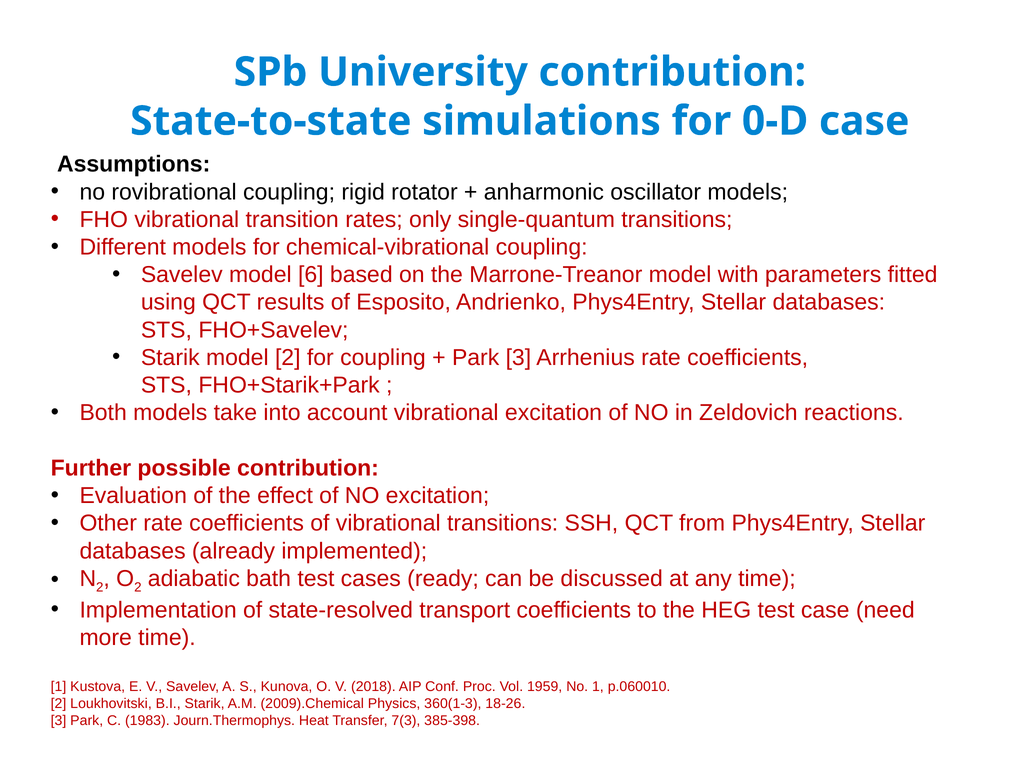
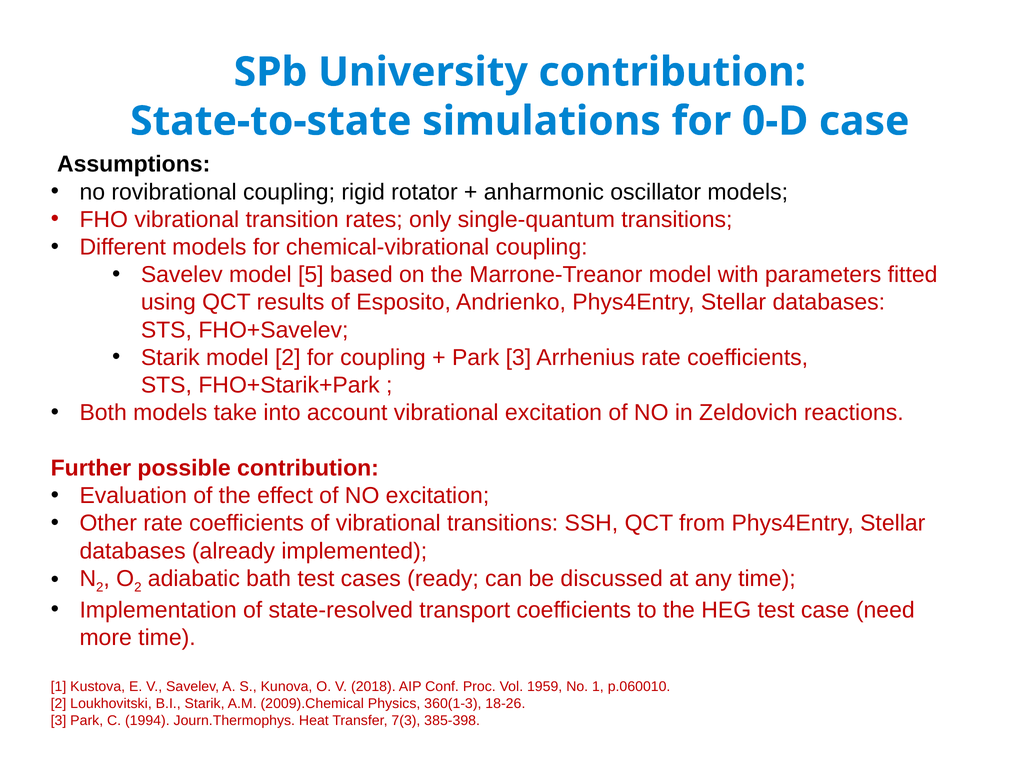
6: 6 -> 5
1983: 1983 -> 1994
